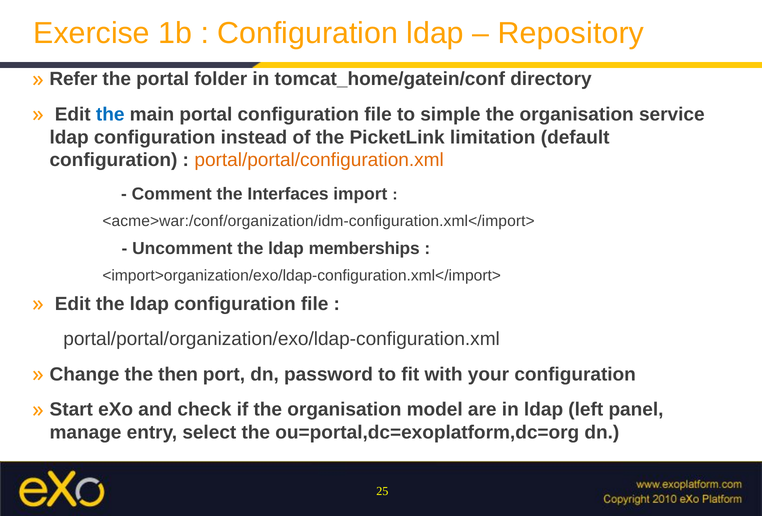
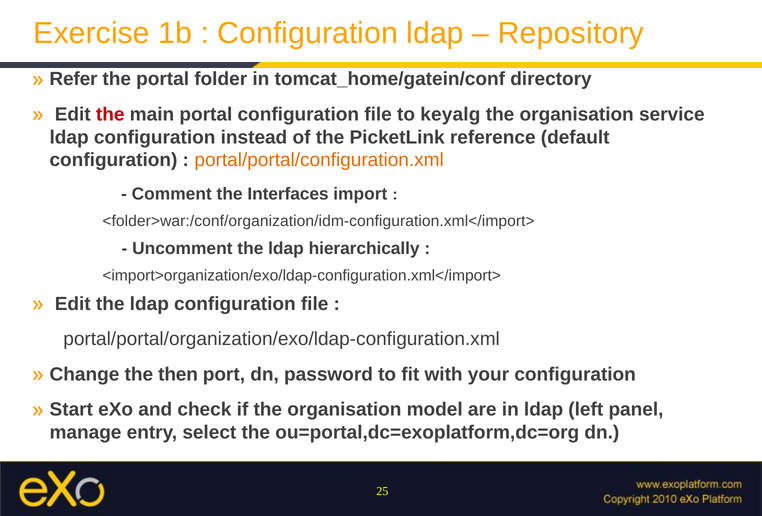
the at (110, 114) colour: blue -> red
simple: simple -> keyalg
limitation: limitation -> reference
<acme>war:/conf/organization/idm-configuration.xml</import>: <acme>war:/conf/organization/idm-configuration.xml</import> -> <folder>war:/conf/organization/idm-configuration.xml</import>
memberships: memberships -> hierarchically
